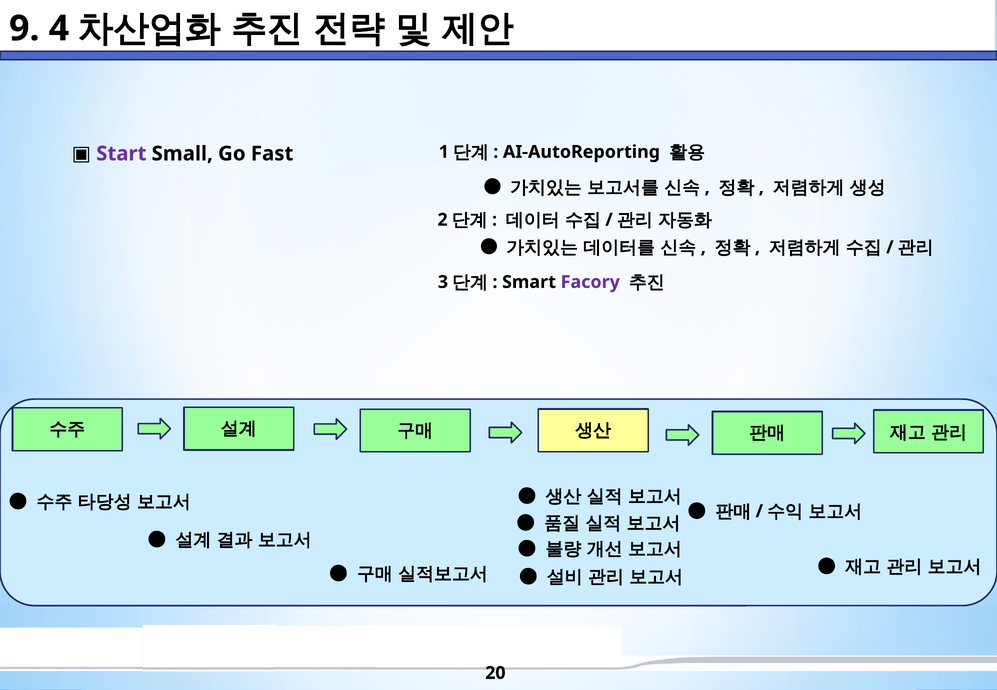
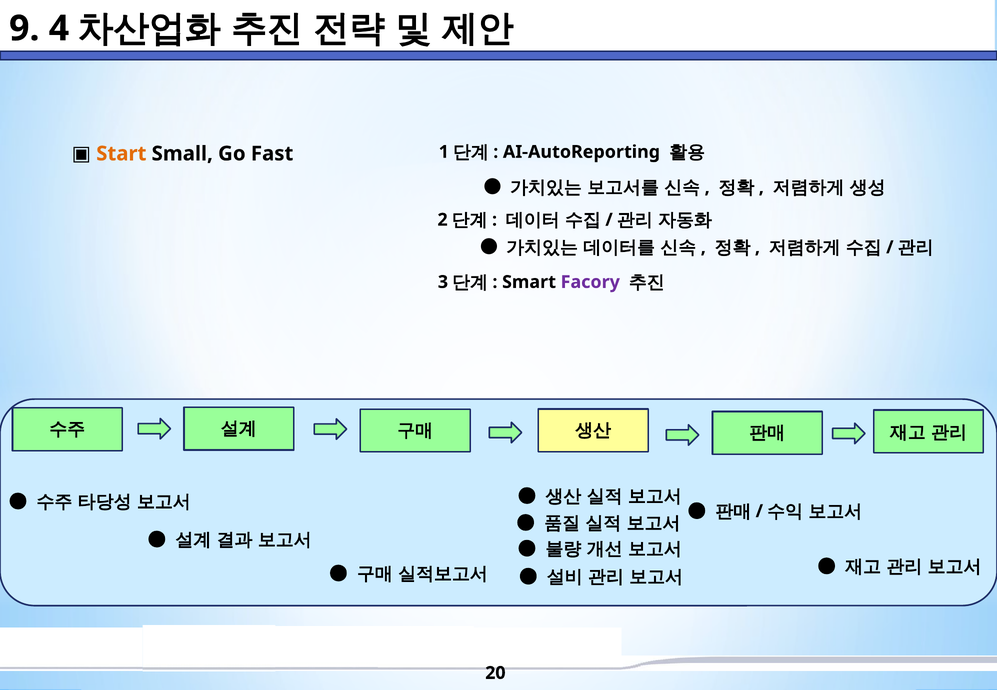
Start colour: purple -> orange
